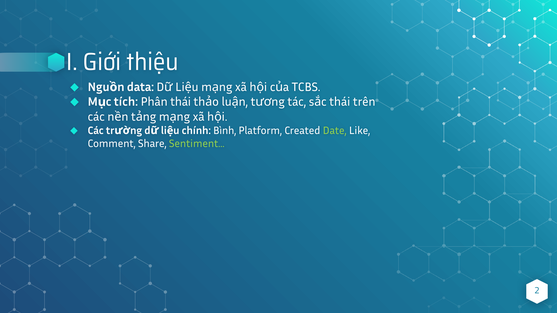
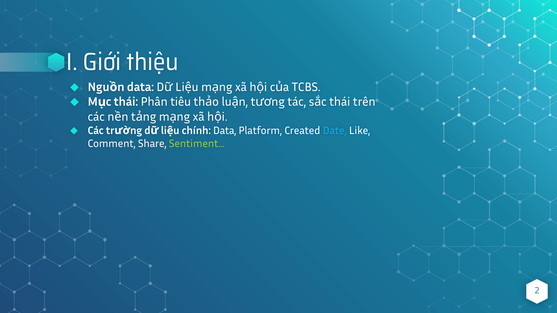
tích at (126, 102): tích -> thái
Phân thái: thái -> tiêu
Bình at (225, 131): Bình -> Data
Date colour: light green -> light blue
